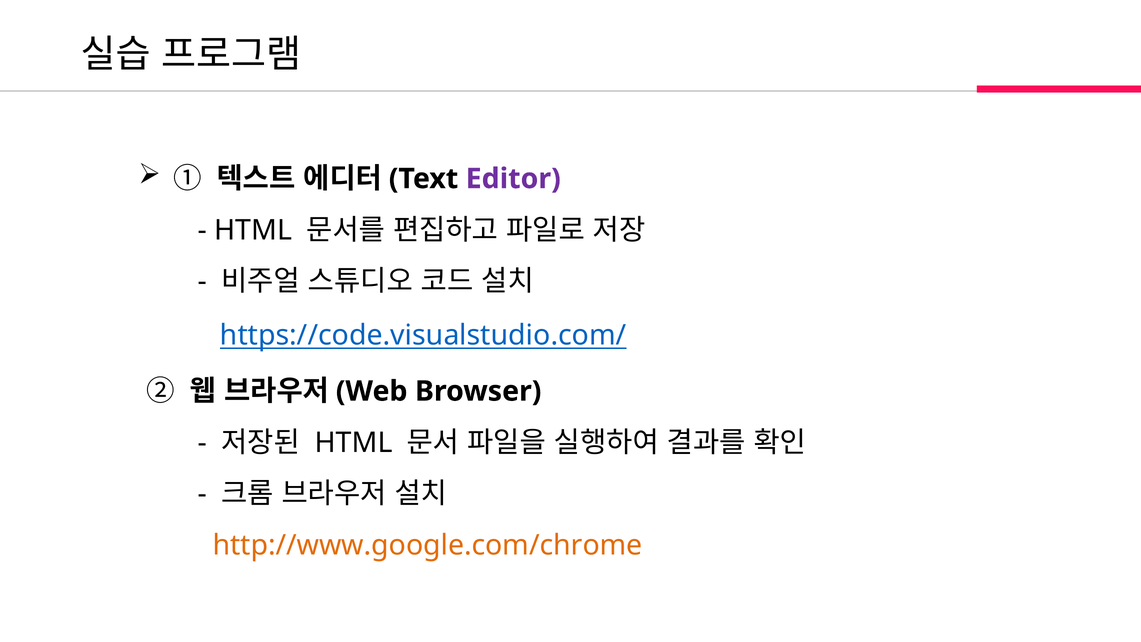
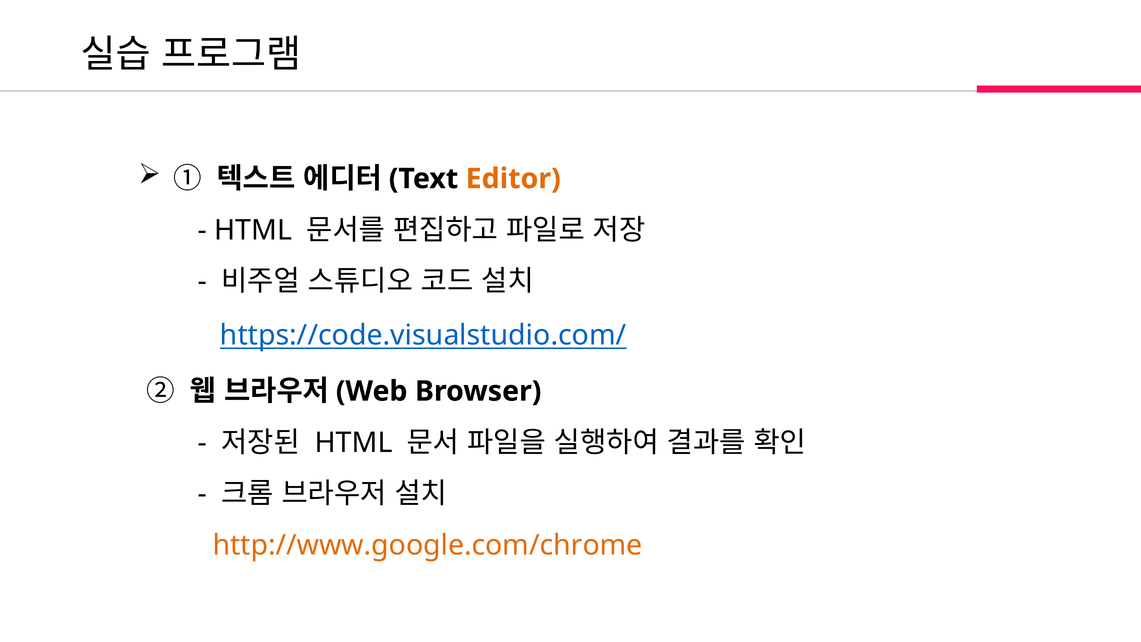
Editor colour: purple -> orange
